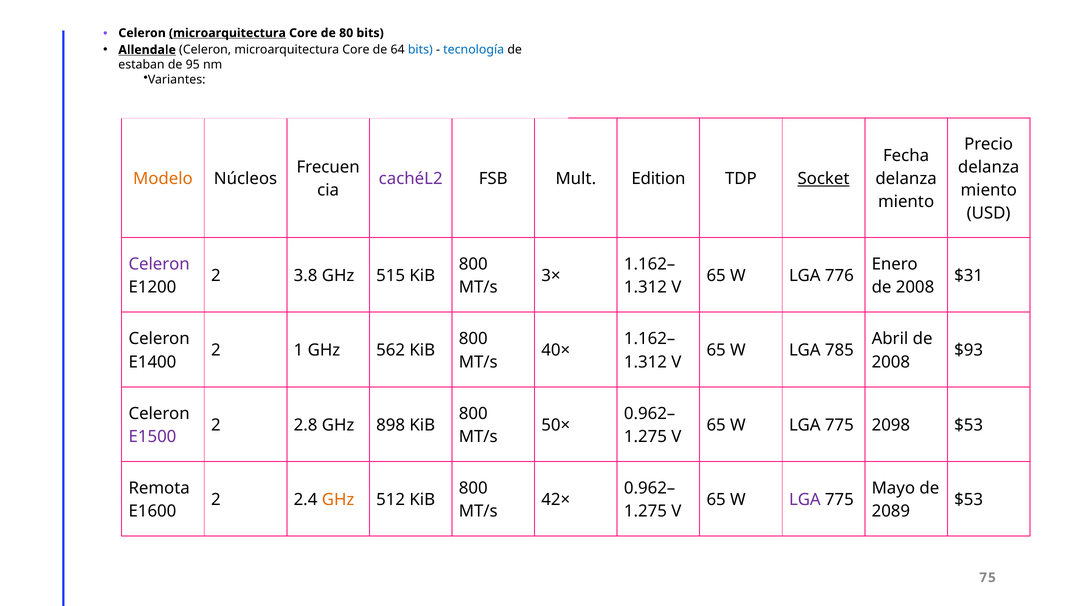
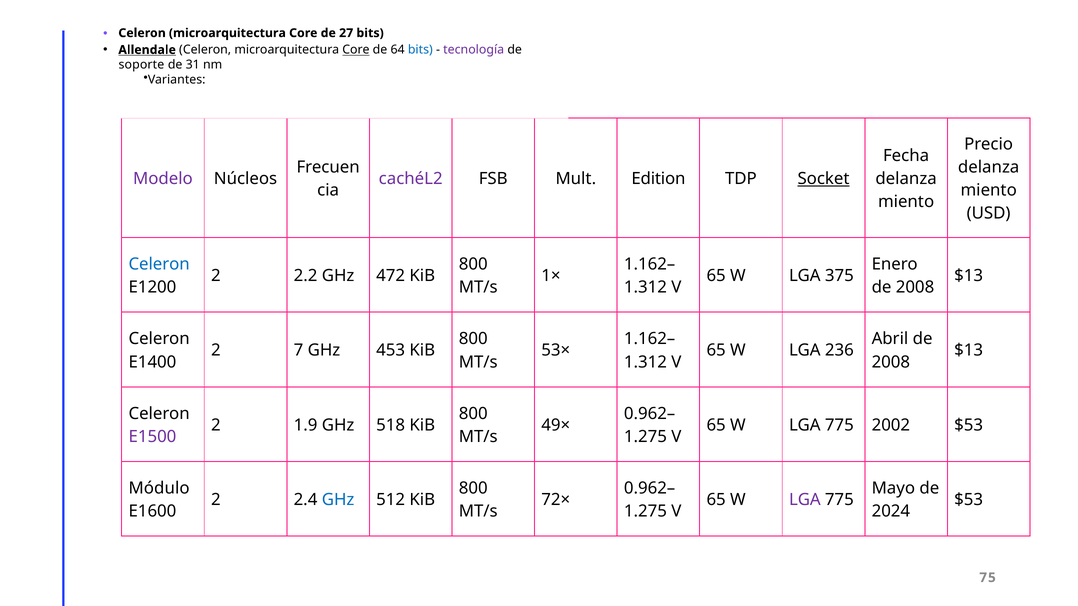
microarquitectura at (227, 33) underline: present -> none
80: 80 -> 27
Core at (356, 50) underline: none -> present
tecnología colour: blue -> purple
estaban: estaban -> soporte
95: 95 -> 31
Modelo colour: orange -> purple
Celeron at (159, 264) colour: purple -> blue
3.8: 3.8 -> 2.2
515: 515 -> 472
3×: 3× -> 1×
776: 776 -> 375
$31 at (969, 276): $31 -> $13
1: 1 -> 7
562: 562 -> 453
40×: 40× -> 53×
785: 785 -> 236
$93 at (969, 351): $93 -> $13
2.8: 2.8 -> 1.9
898: 898 -> 518
50×: 50× -> 49×
2098: 2098 -> 2002
Remota: Remota -> Módulo
GHz at (338, 500) colour: orange -> blue
42×: 42× -> 72×
2089: 2089 -> 2024
